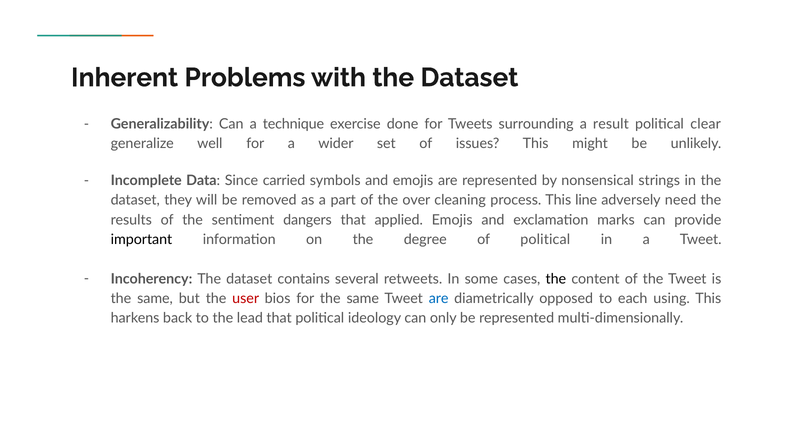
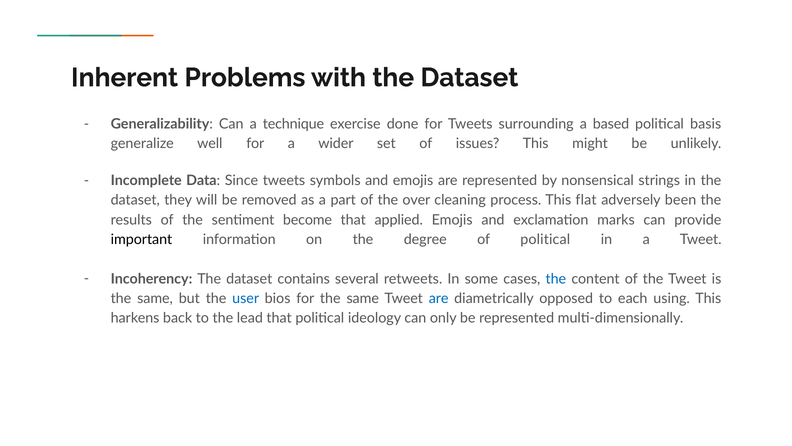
result: result -> based
clear: clear -> basis
Since carried: carried -> tweets
line: line -> flat
need: need -> been
dangers: dangers -> become
the at (556, 279) colour: black -> blue
user colour: red -> blue
